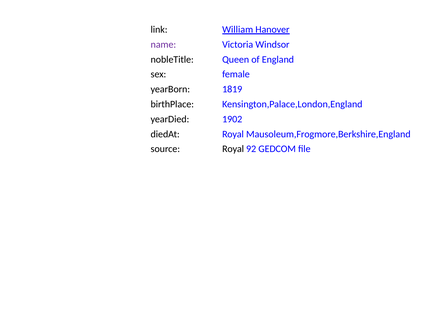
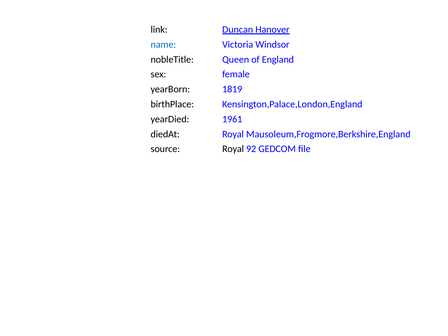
William: William -> Duncan
name colour: purple -> blue
1902: 1902 -> 1961
